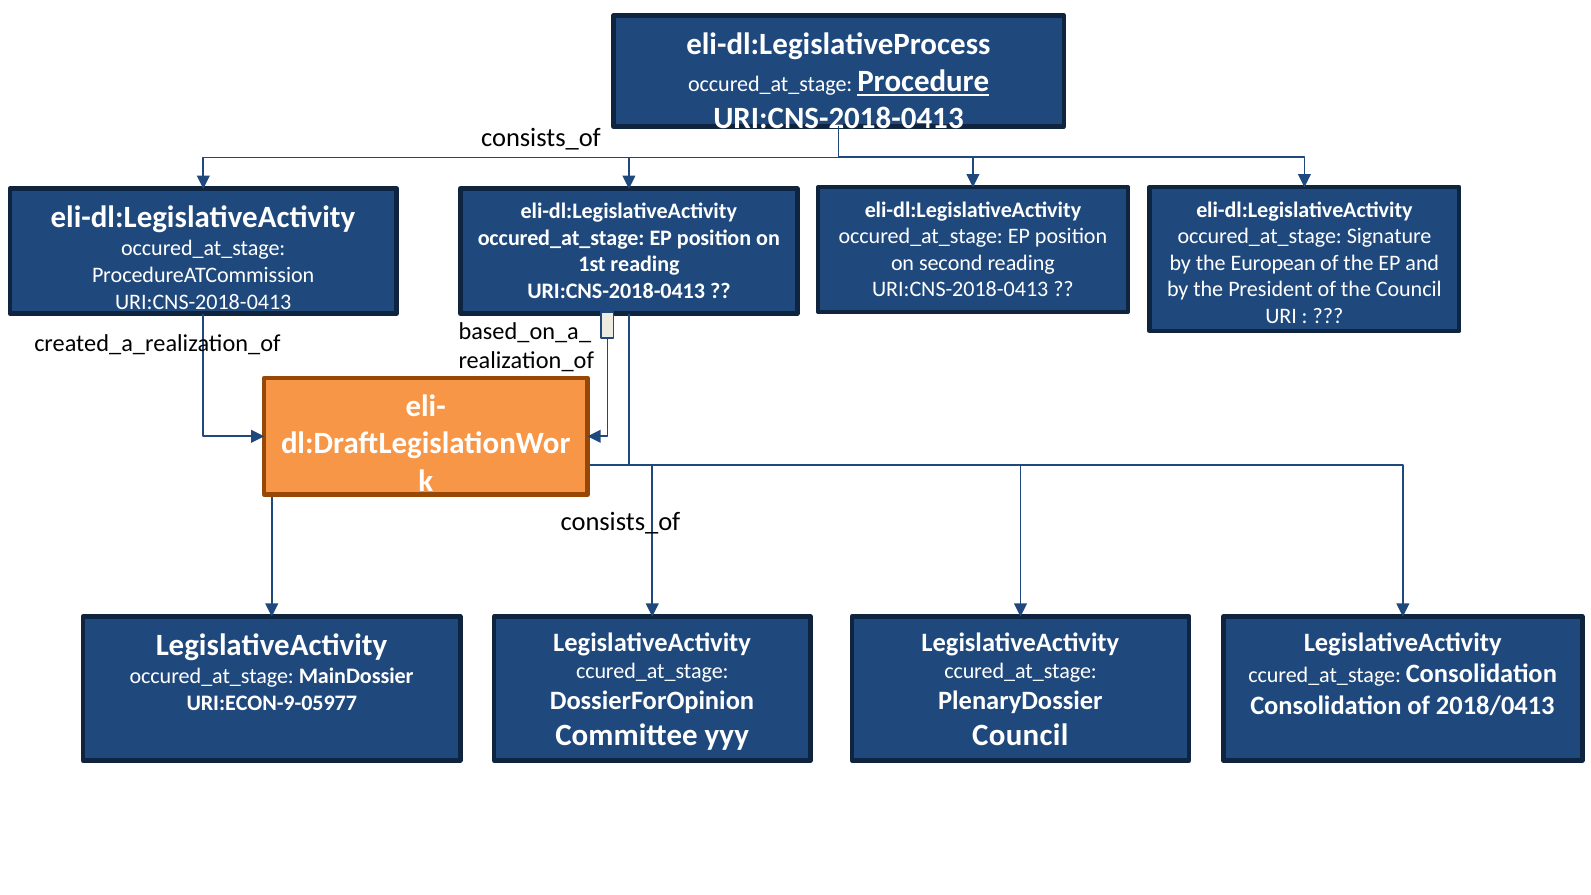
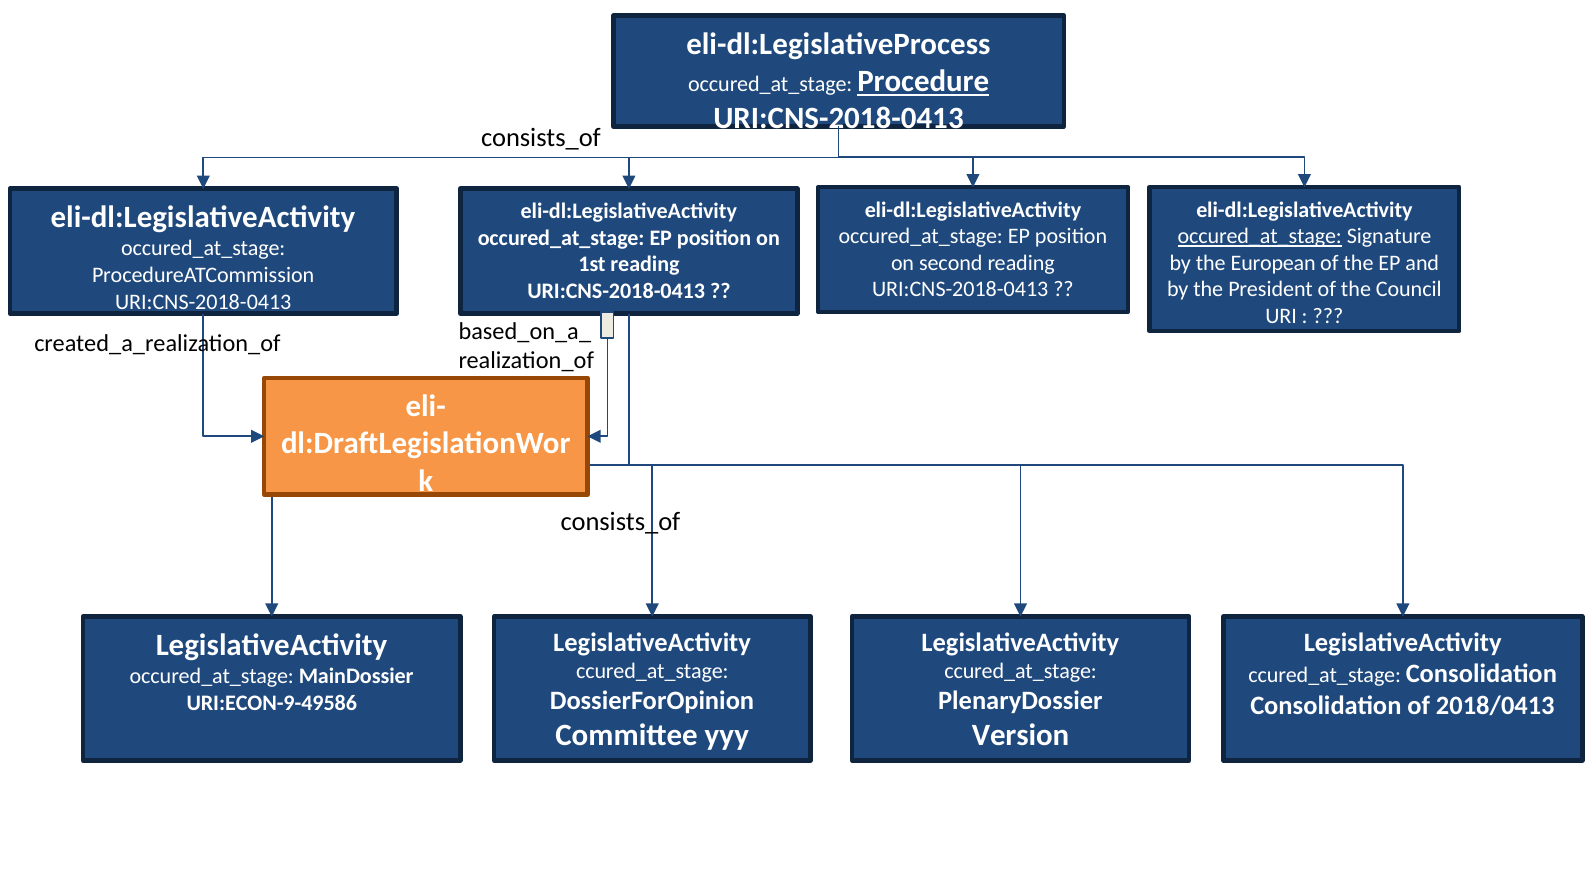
occured_at_stage at (1260, 236) underline: none -> present
URI:ECON-9-05977: URI:ECON-9-05977 -> URI:ECON-9-49586
Council at (1020, 735): Council -> Version
